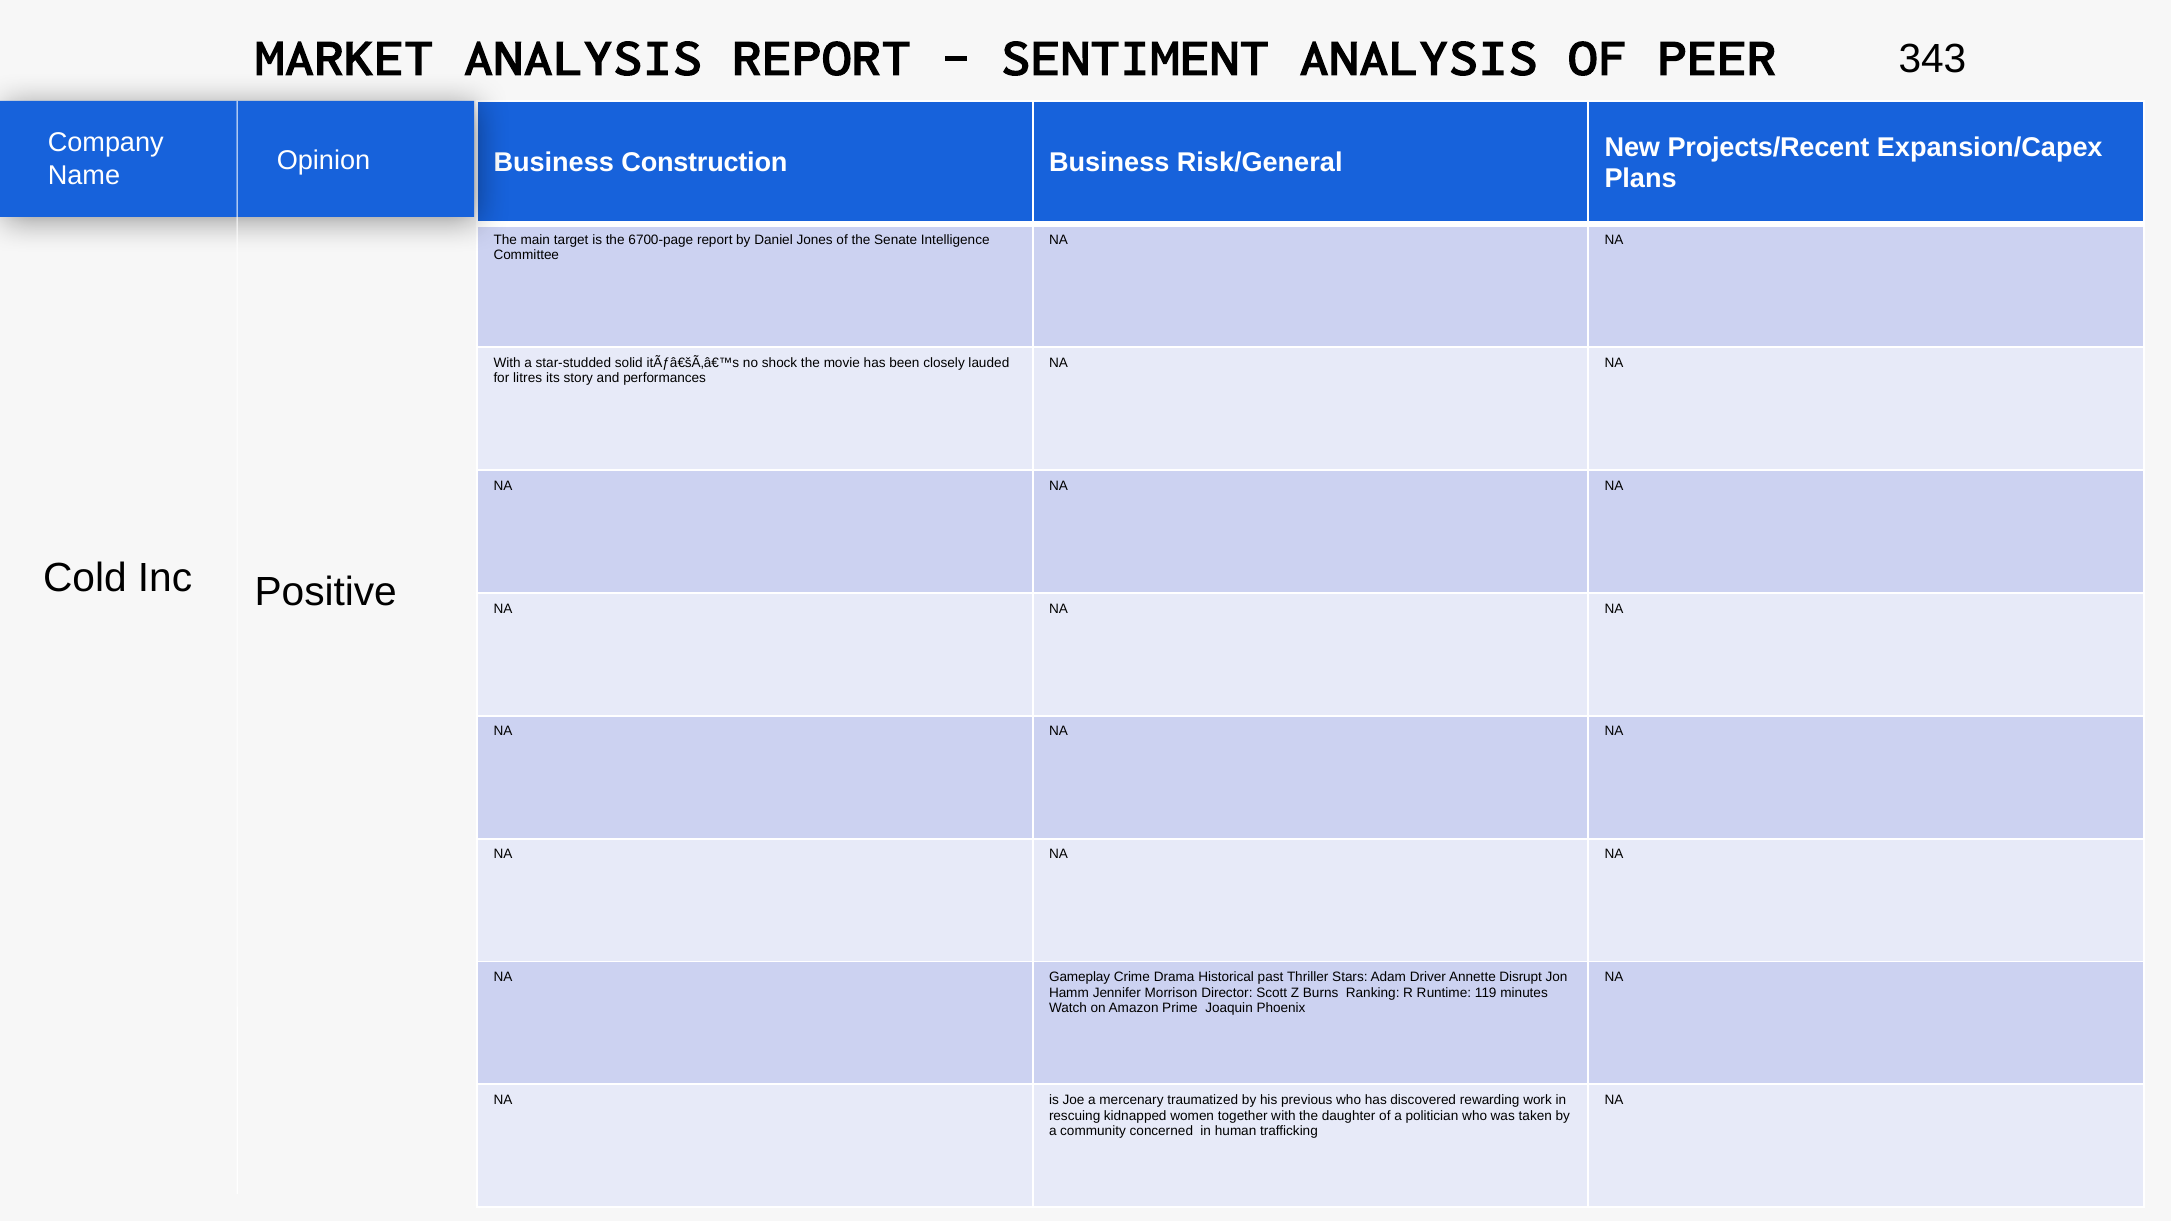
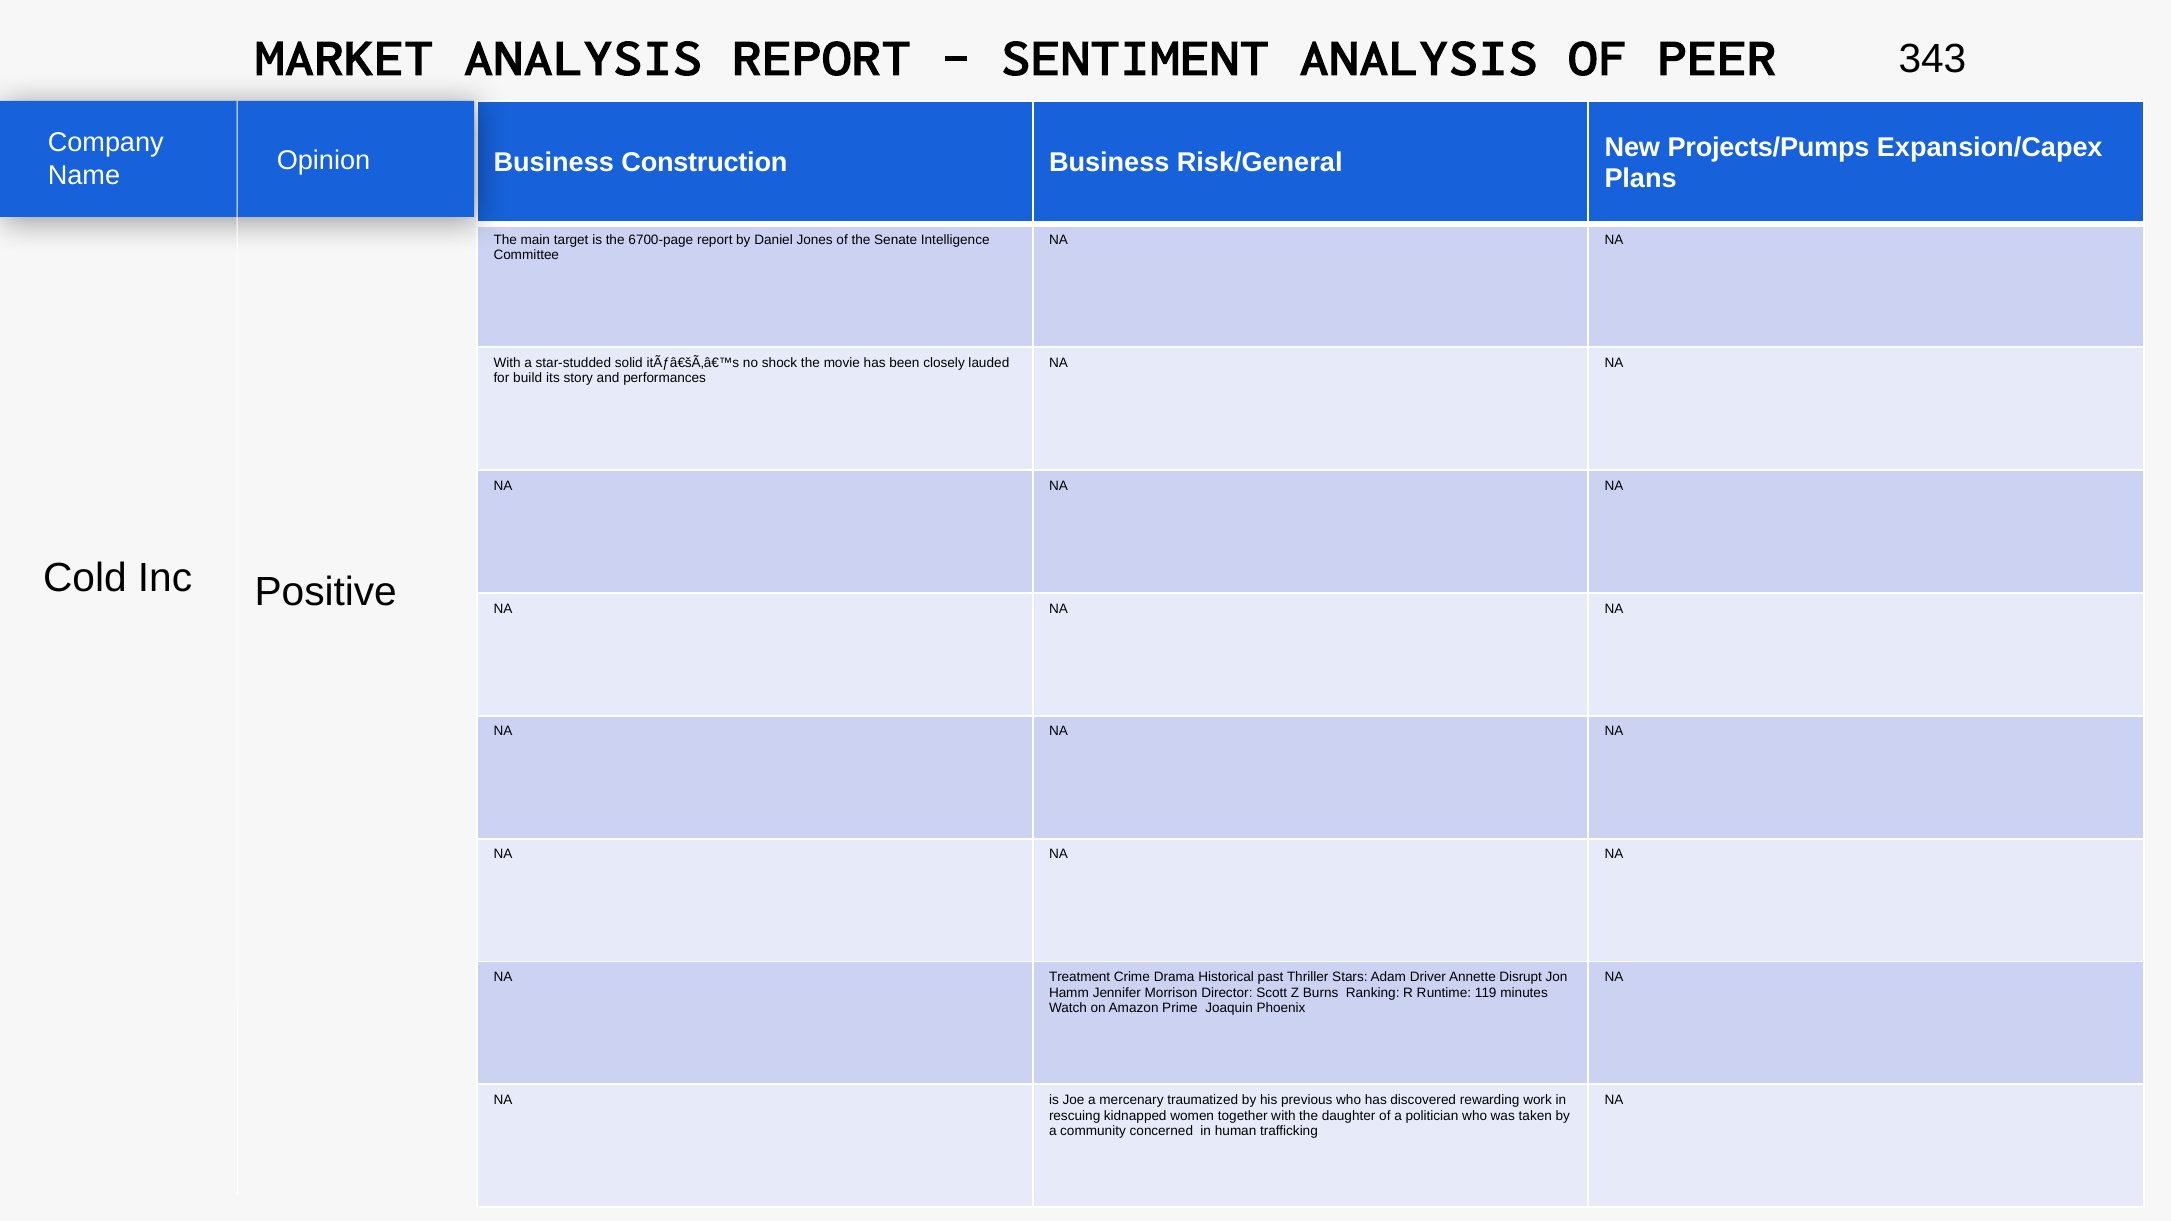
Projects/Recent: Projects/Recent -> Projects/Pumps
litres: litres -> build
Gameplay: Gameplay -> Treatment
